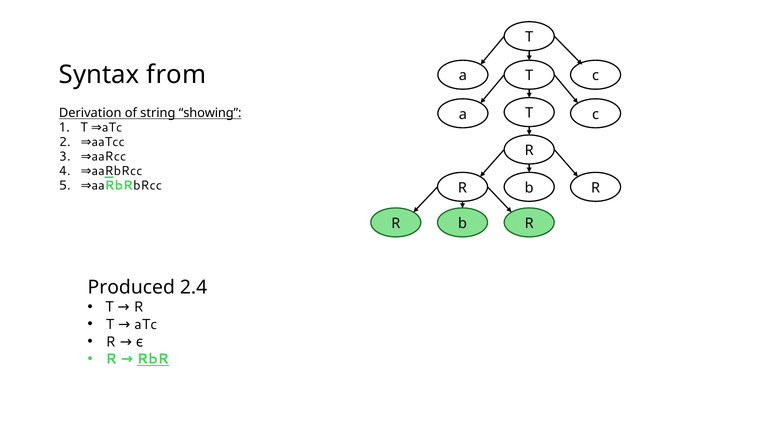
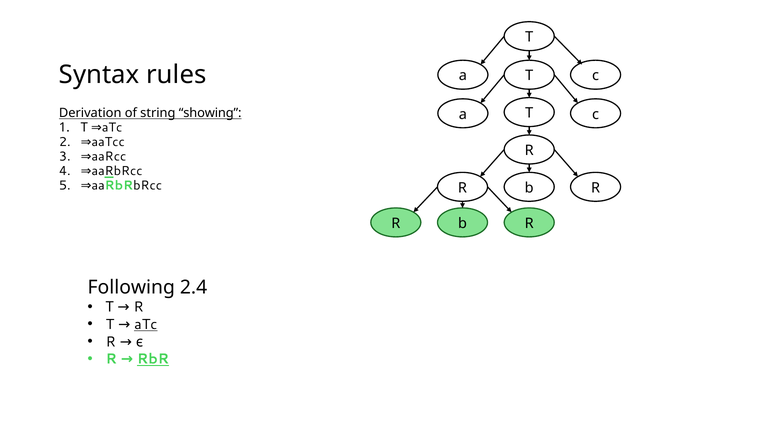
from: from -> rules
Produced: Produced -> Following
aTc at (146, 325) underline: none -> present
